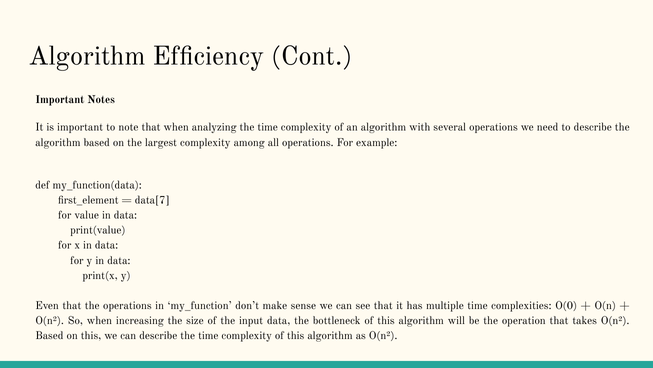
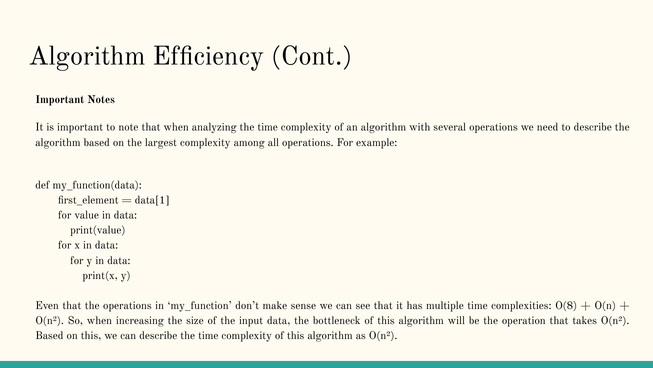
data[7: data[7 -> data[1
O(0: O(0 -> O(8
